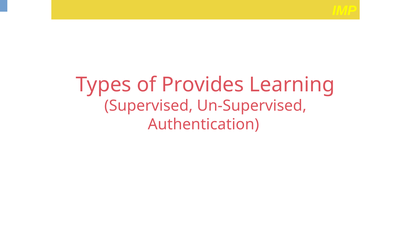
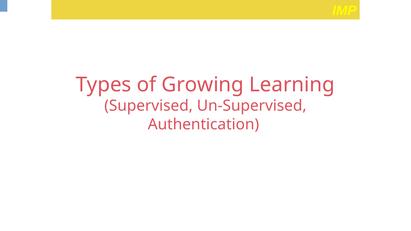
Provides: Provides -> Growing
